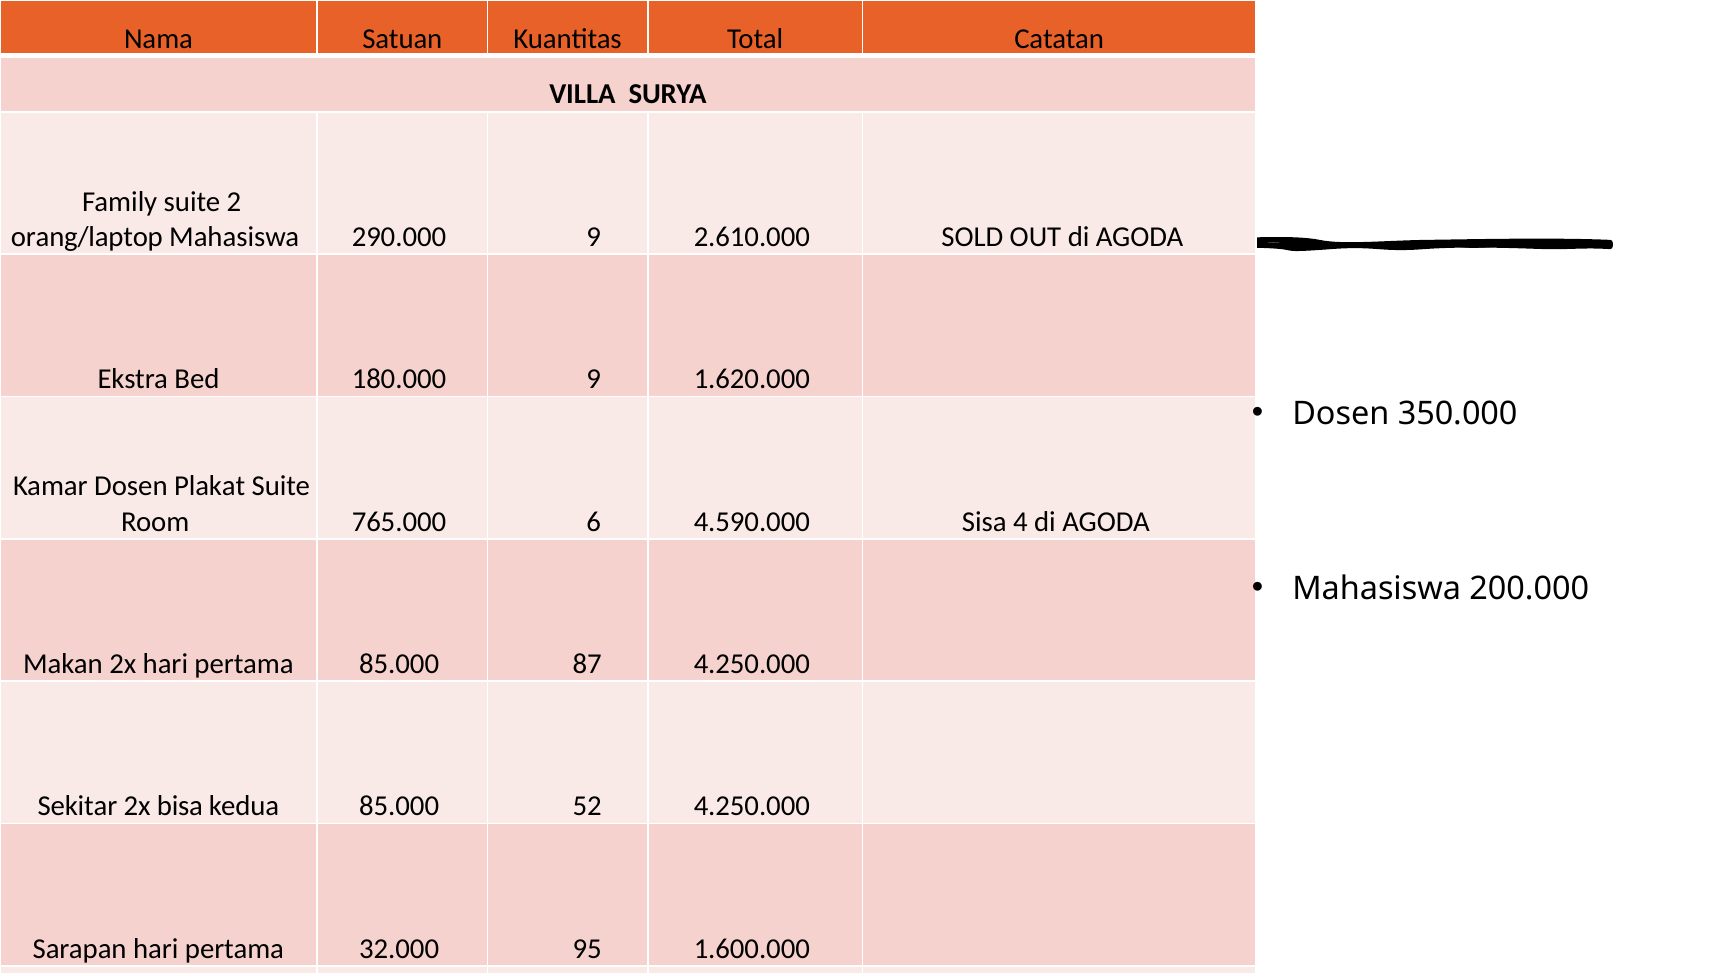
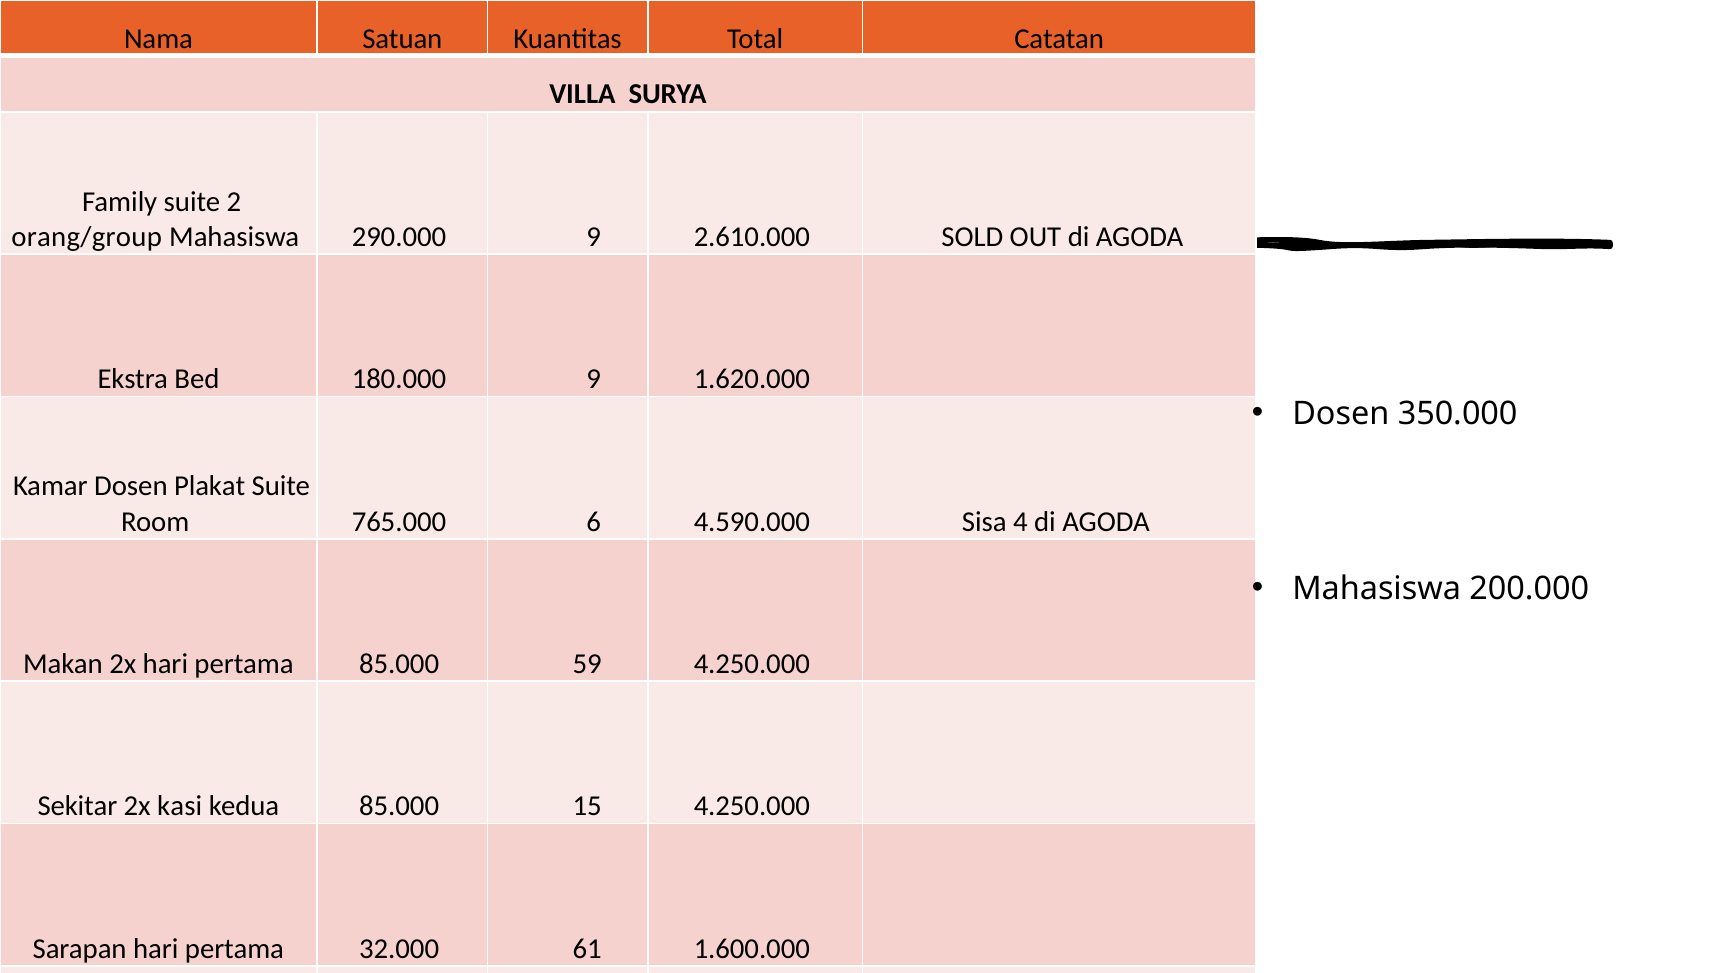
orang/laptop: orang/laptop -> orang/group
87: 87 -> 59
bisa: bisa -> kasi
52: 52 -> 15
95: 95 -> 61
